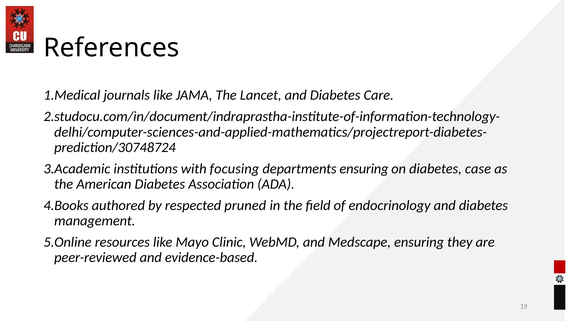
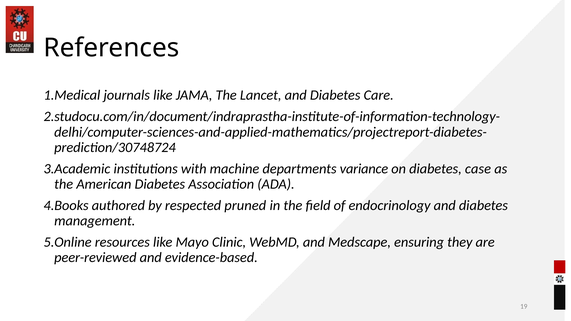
focusing: focusing -> machine
departments ensuring: ensuring -> variance
